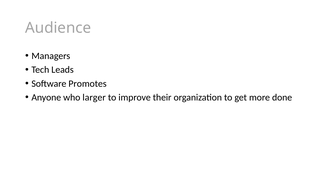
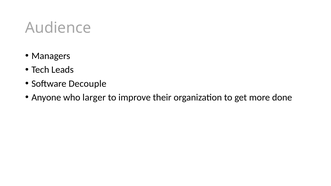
Promotes: Promotes -> Decouple
